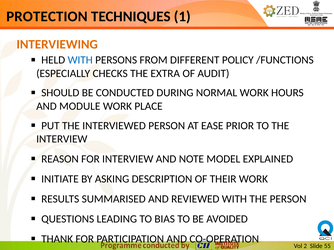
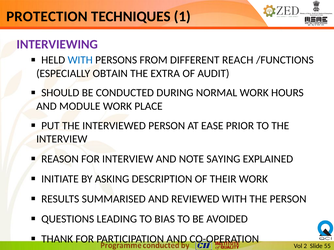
INTERVIEWING colour: orange -> purple
POLICY: POLICY -> REACH
CHECKS: CHECKS -> OBTAIN
MODEL: MODEL -> SAYING
